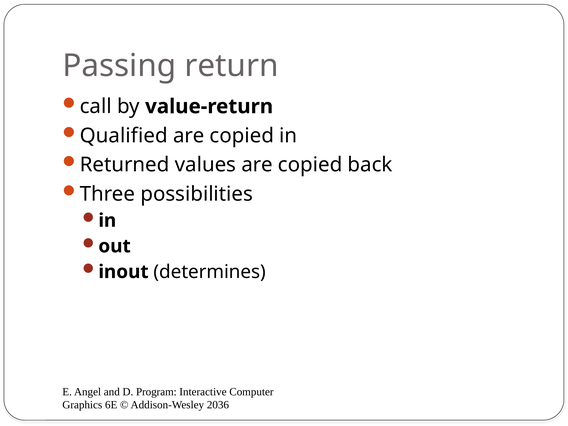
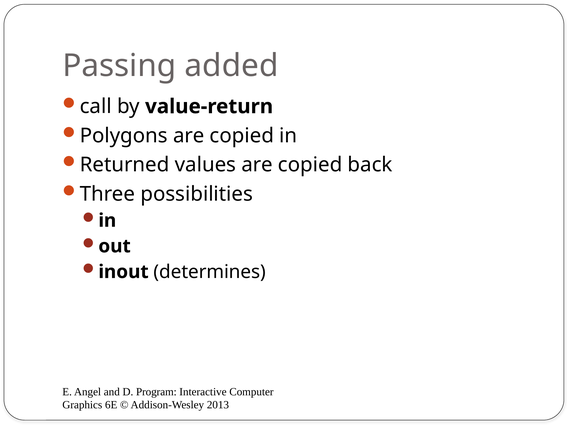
return: return -> added
Qualified: Qualified -> Polygons
2036: 2036 -> 2013
